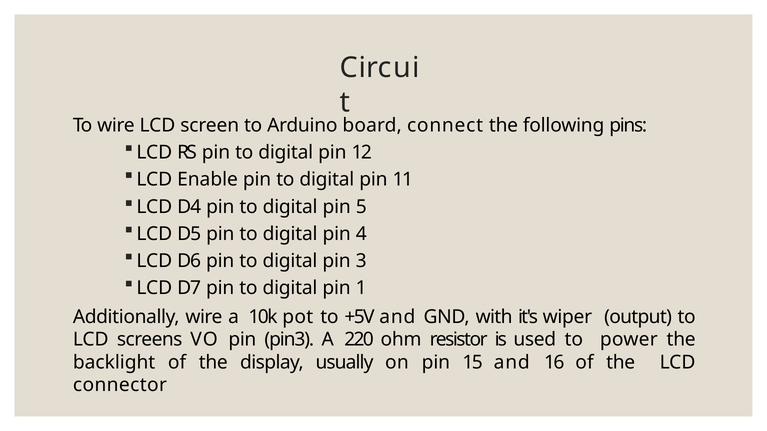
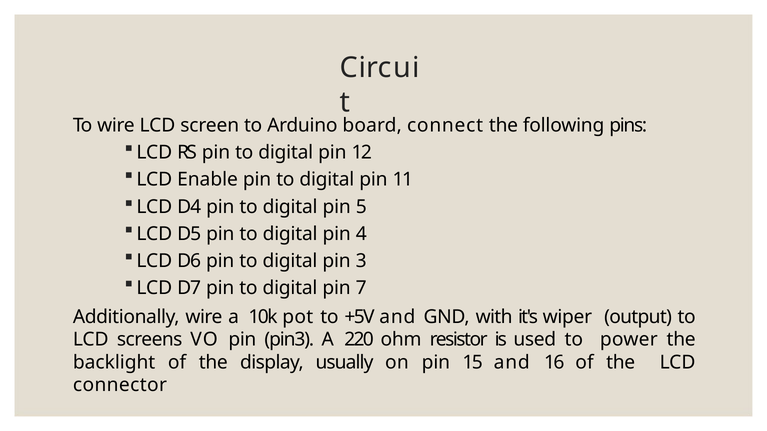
1: 1 -> 7
